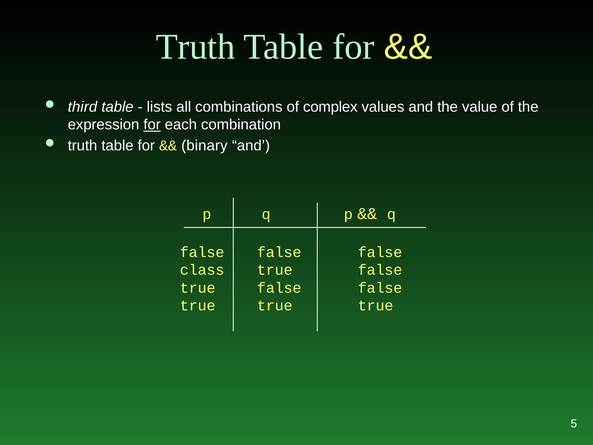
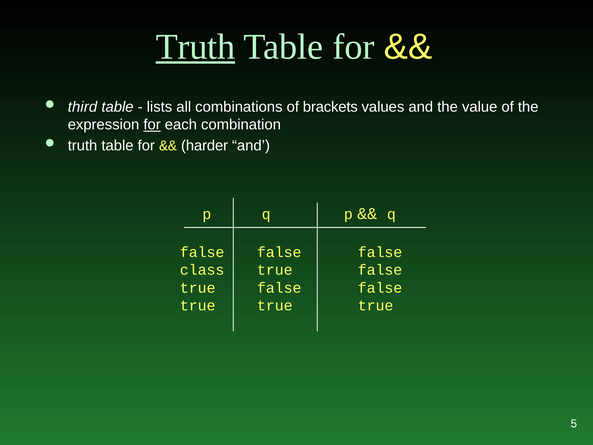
Truth at (195, 47) underline: none -> present
complex: complex -> brackets
binary: binary -> harder
